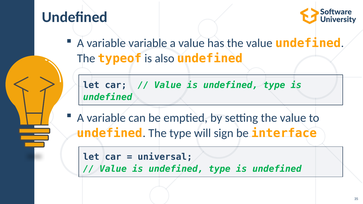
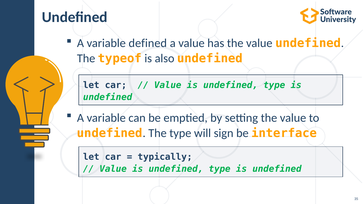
variable variable: variable -> defined
universal: universal -> typically
